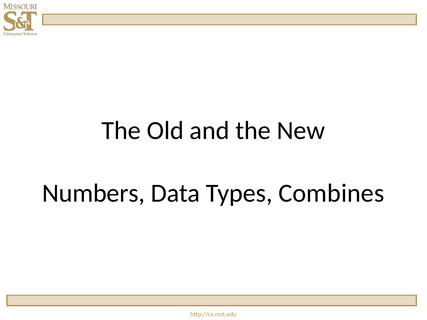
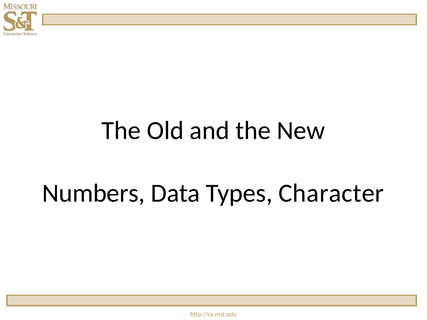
Combines: Combines -> Character
